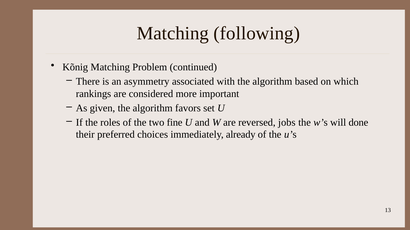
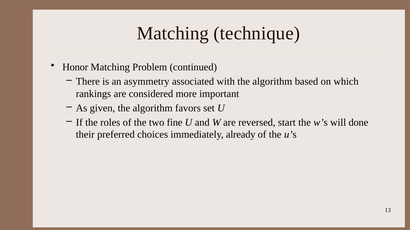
following: following -> technique
Kõnig: Kõnig -> Honor
jobs: jobs -> start
